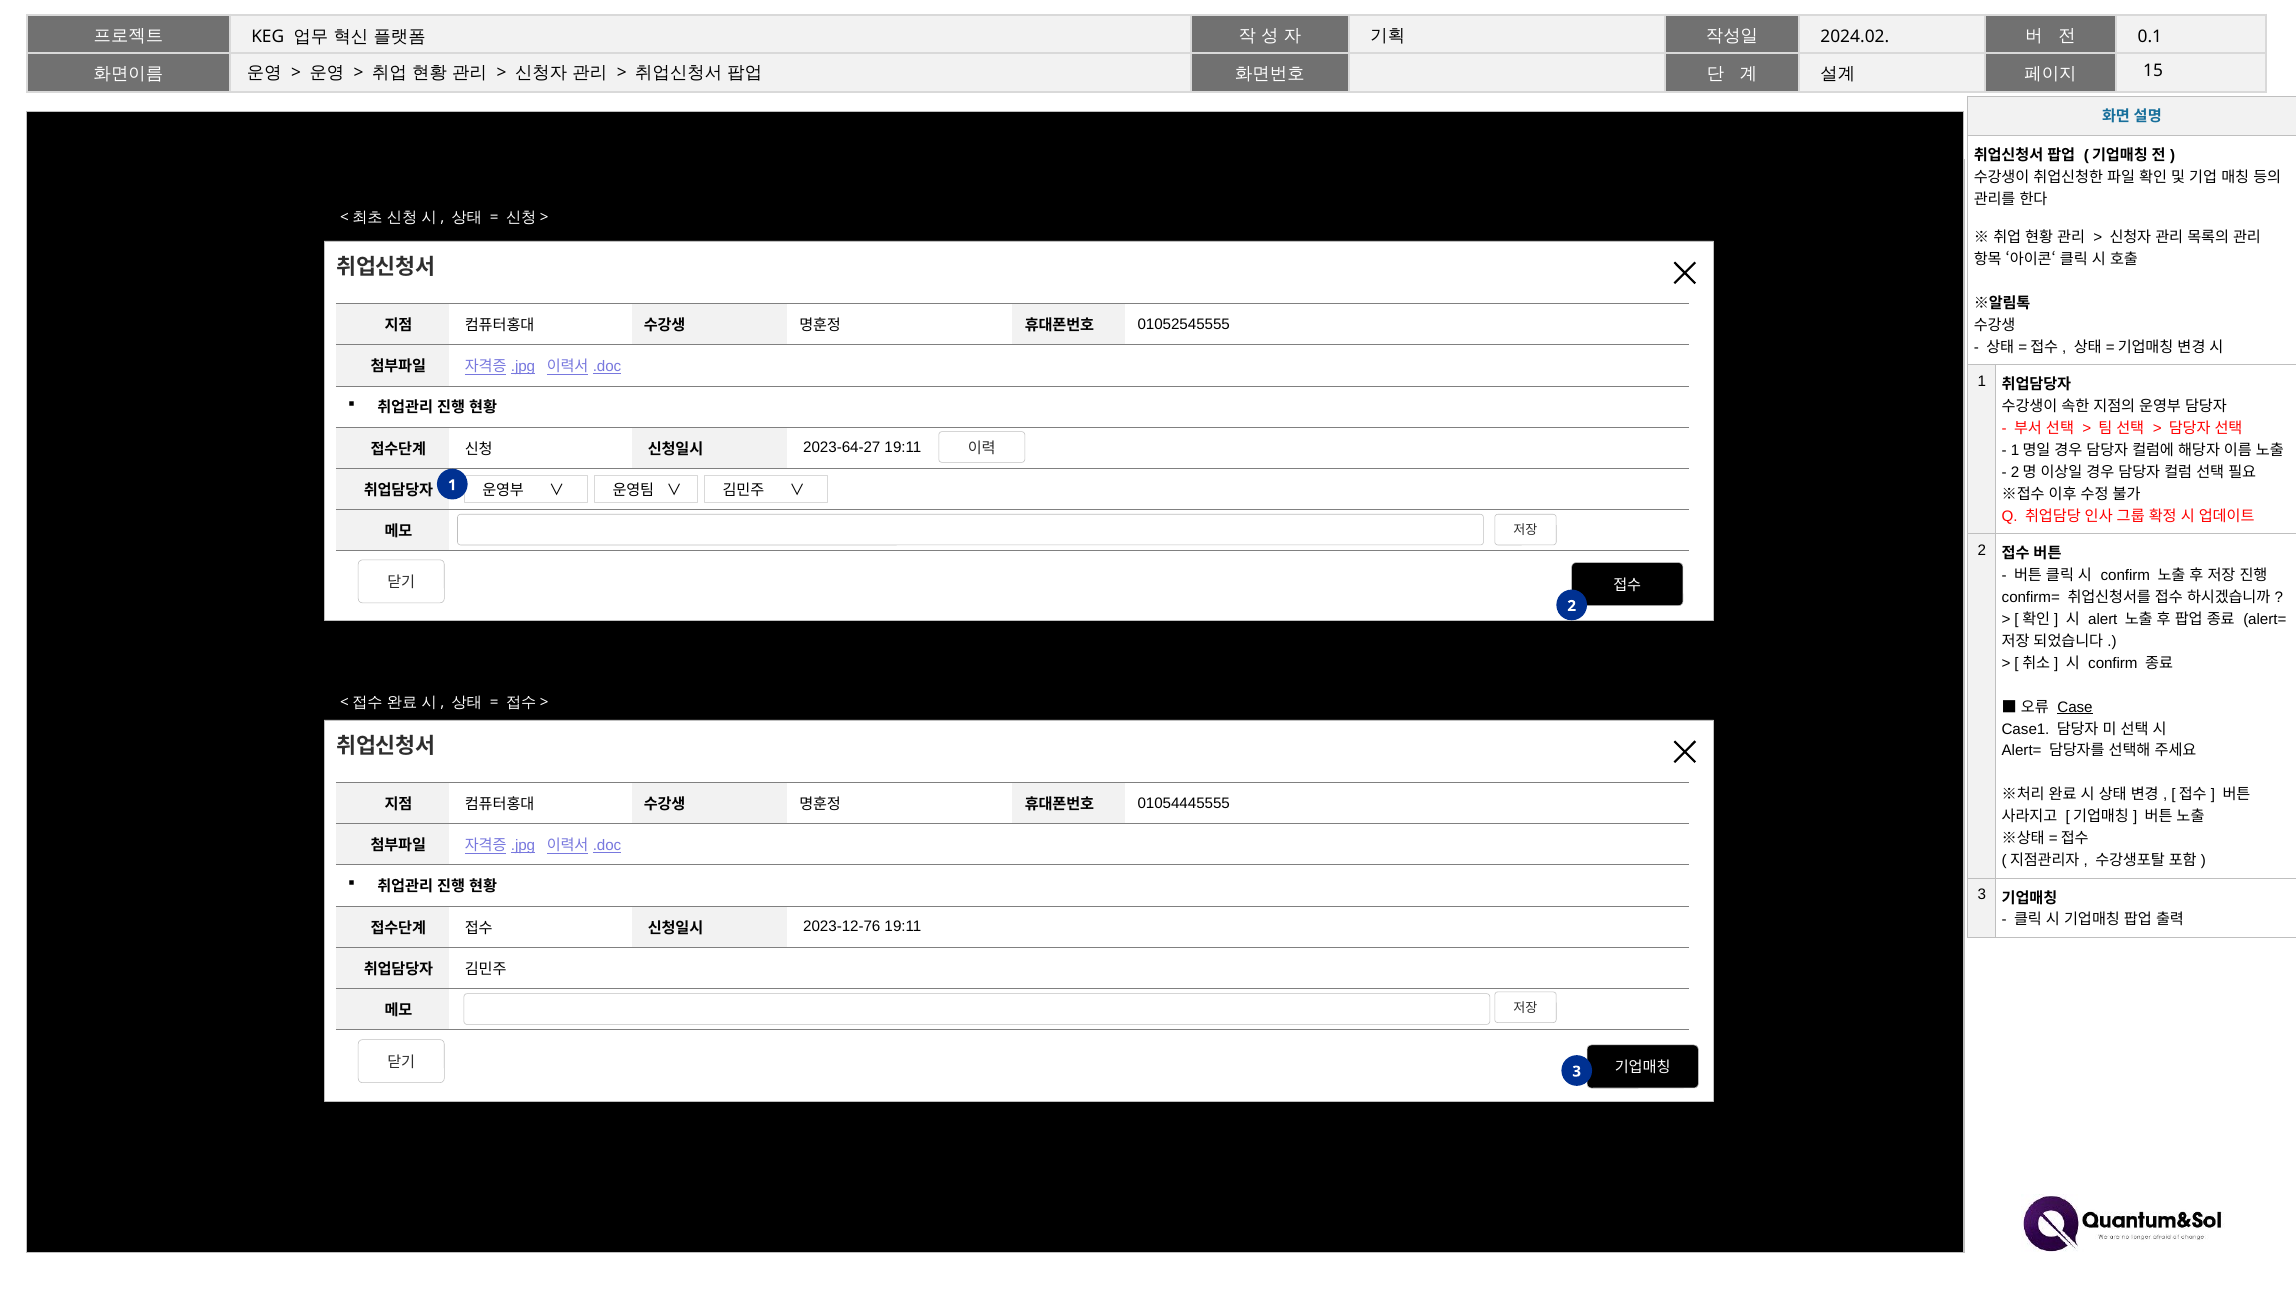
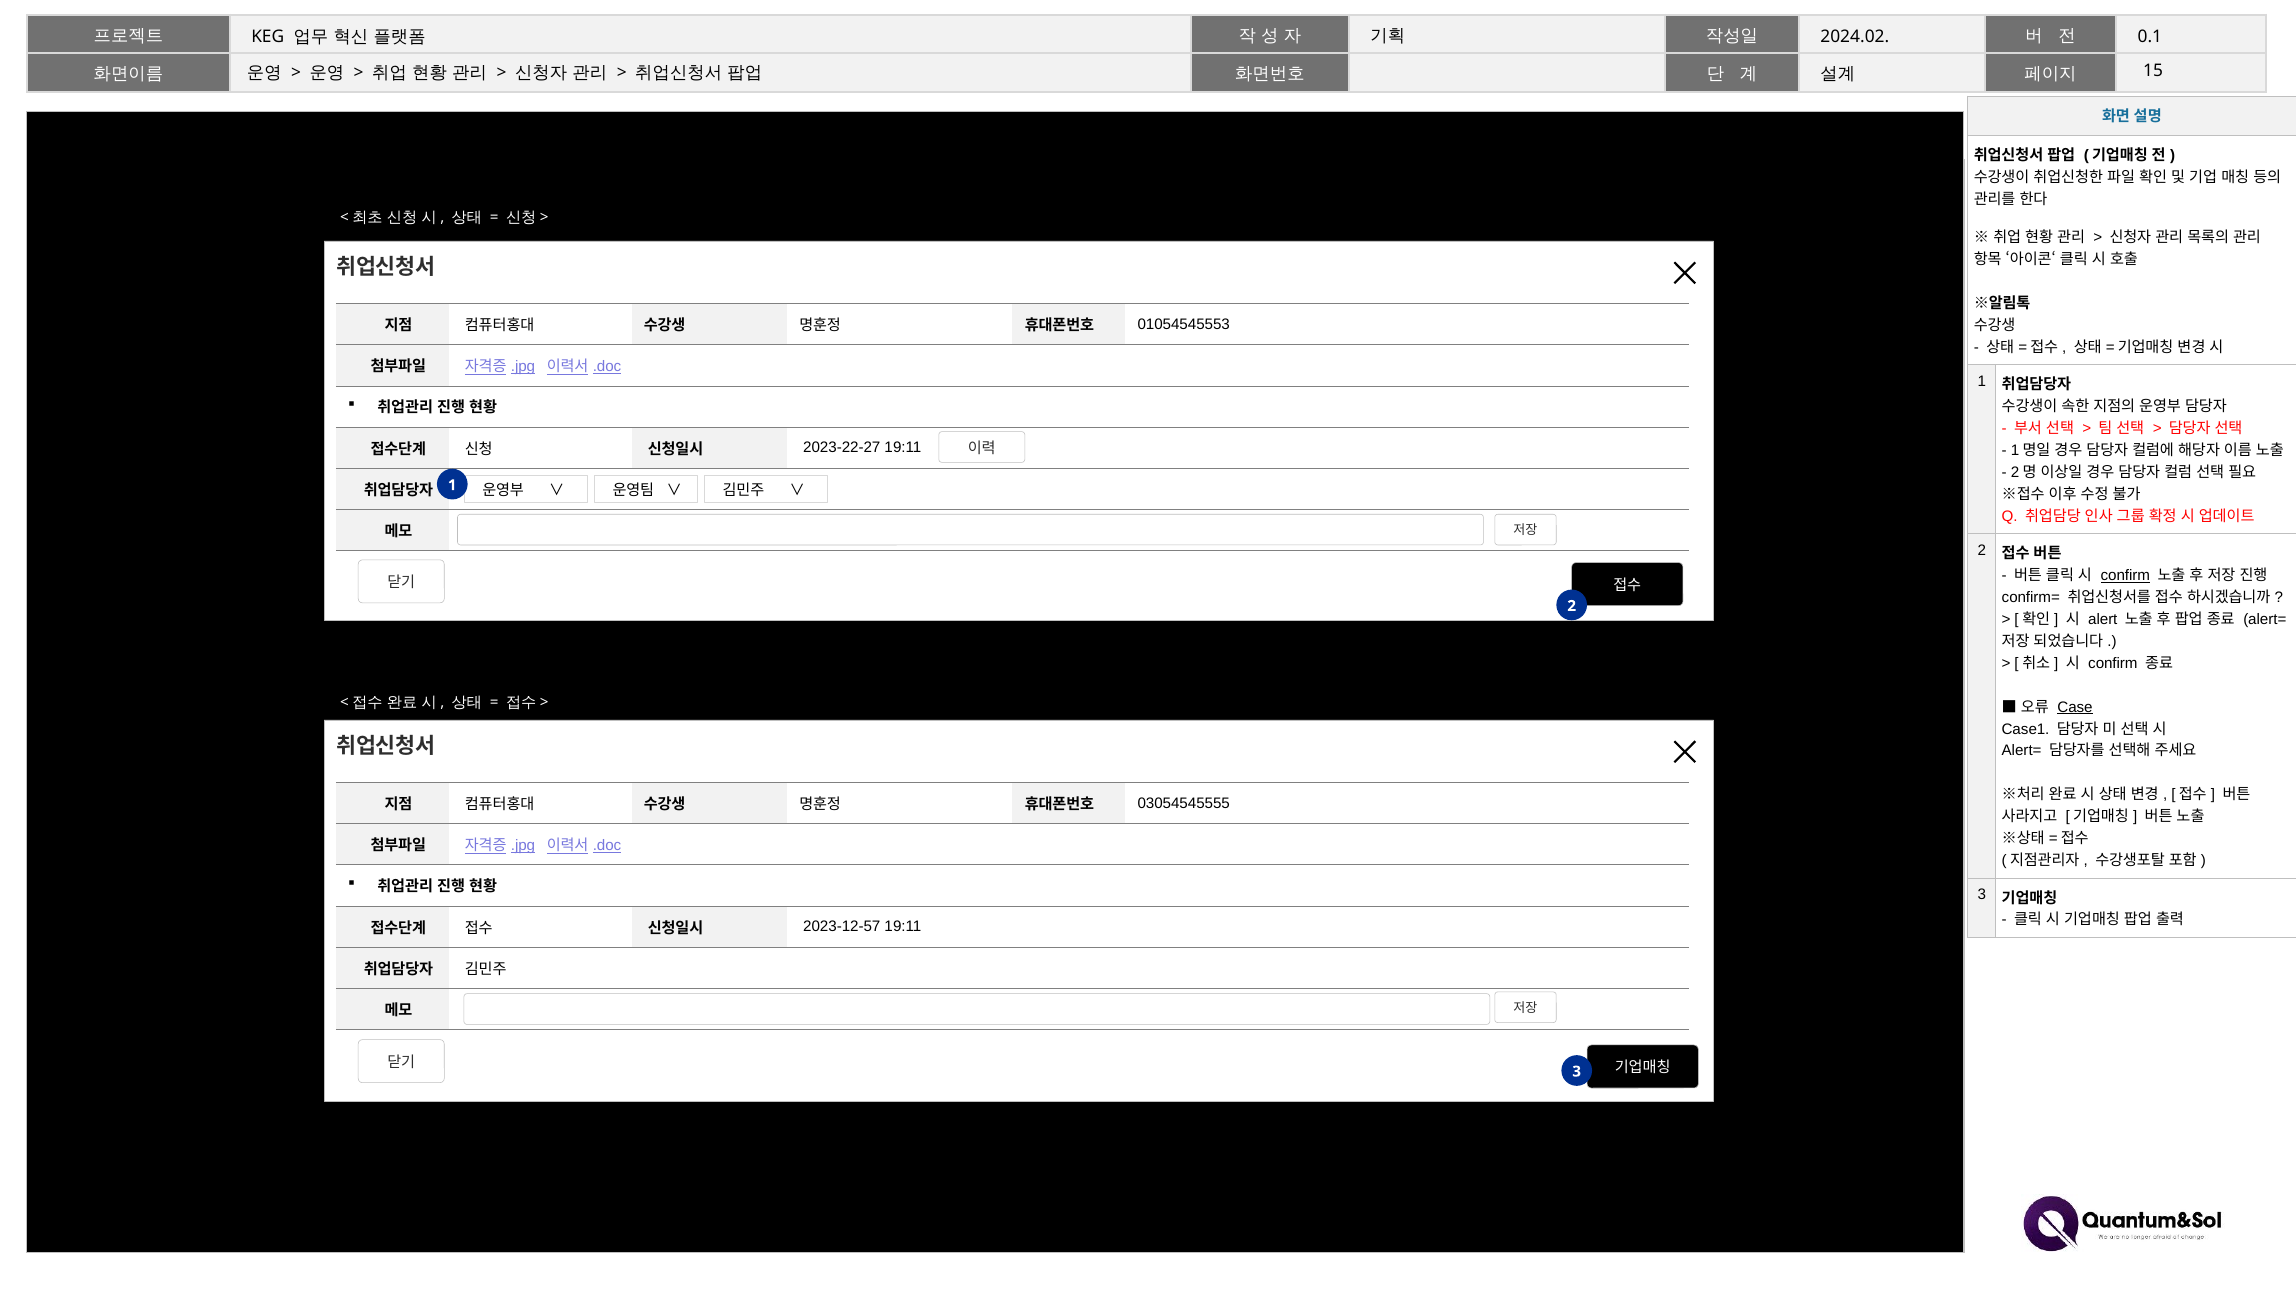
01052545555: 01052545555 -> 01054545553
2023-64-27: 2023-64-27 -> 2023-22-27
confirm at (2125, 576) underline: none -> present
01054445555: 01054445555 -> 03054545555
2023-12-76: 2023-12-76 -> 2023-12-57
